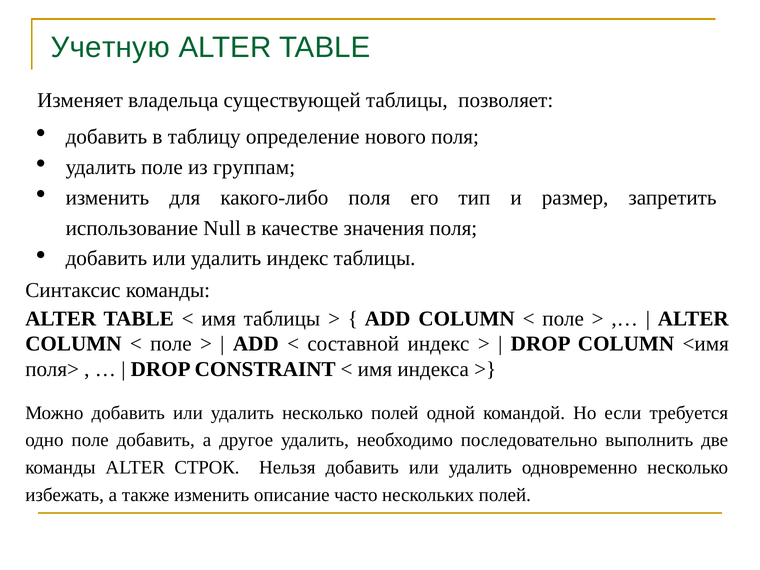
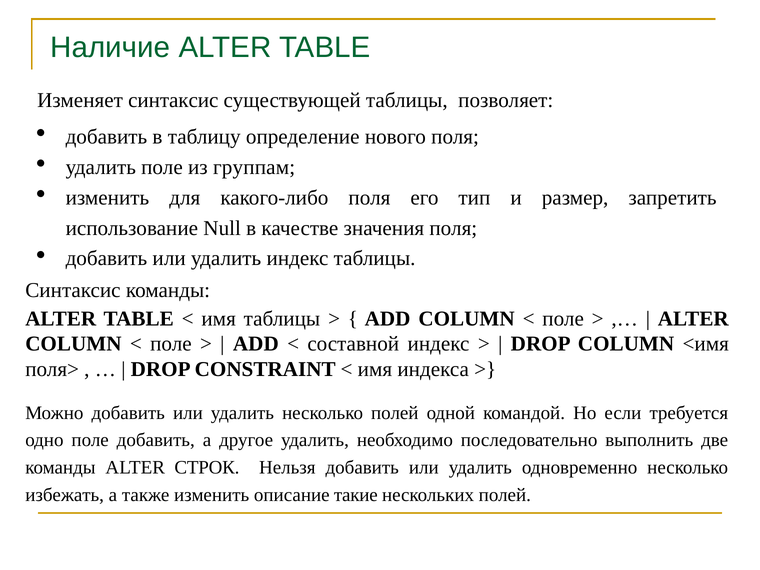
Учетную: Учетную -> Наличие
Изменяет владельца: владельца -> синтаксис
часто: часто -> такие
